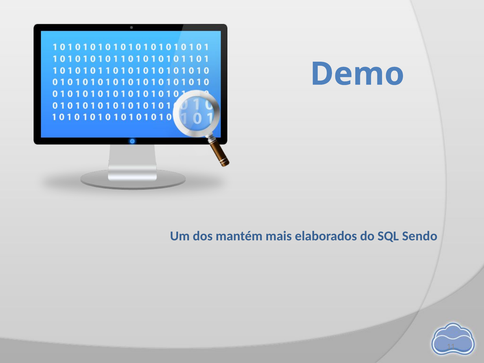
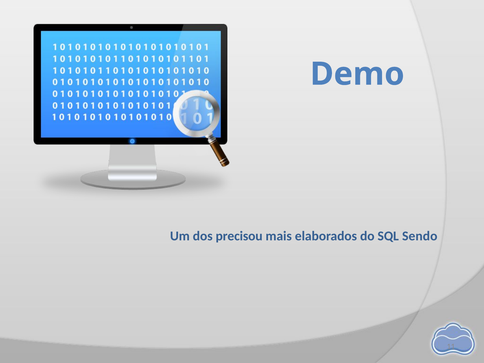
mantém: mantém -> precisou
